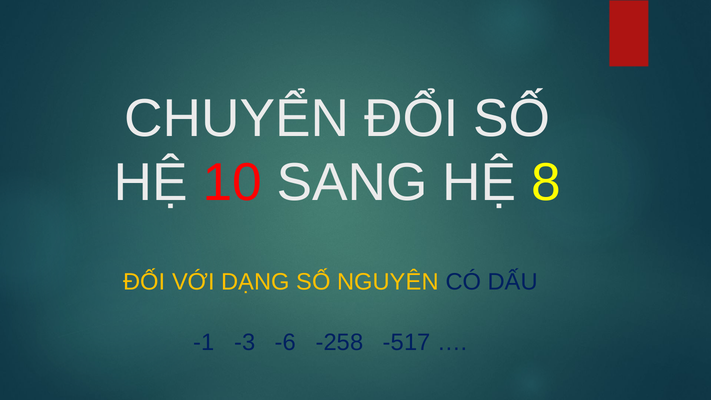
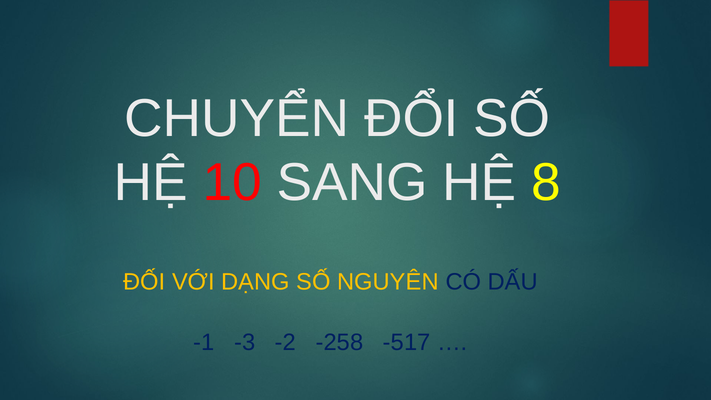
-6: -6 -> -2
